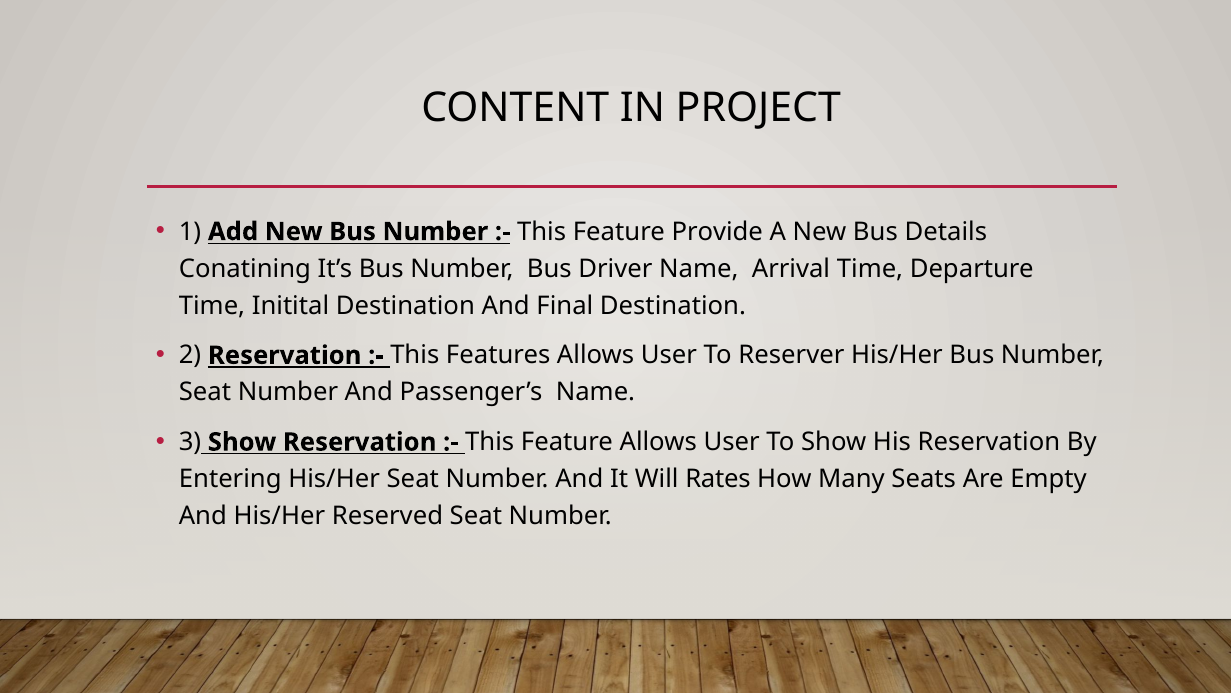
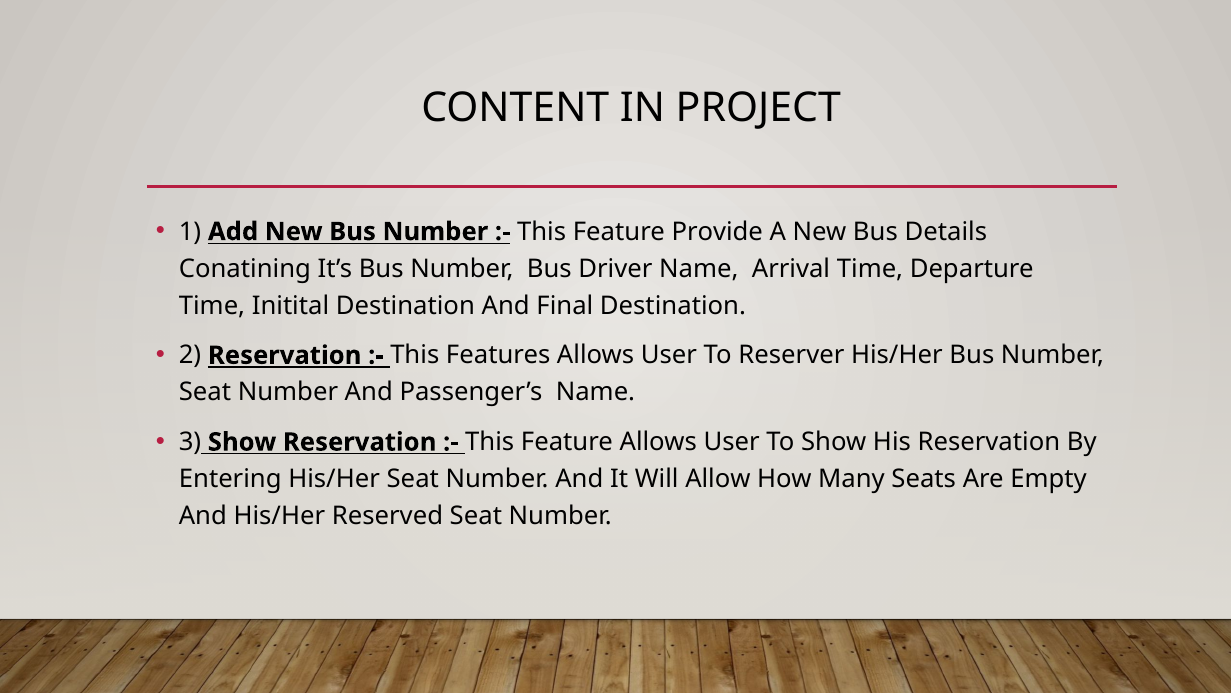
Rates: Rates -> Allow
